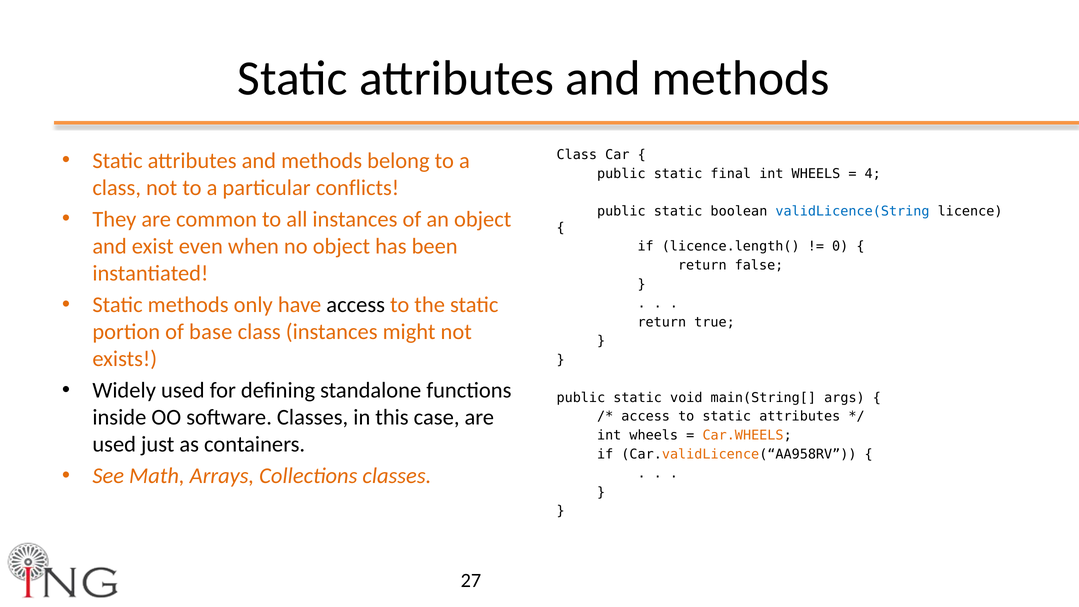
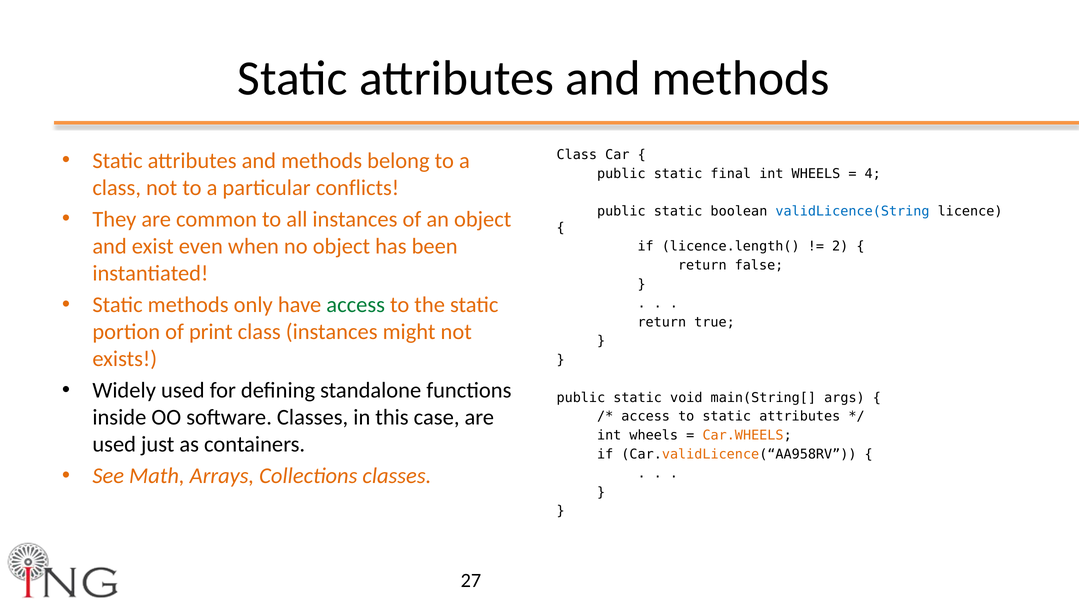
0: 0 -> 2
access at (356, 305) colour: black -> green
base: base -> print
